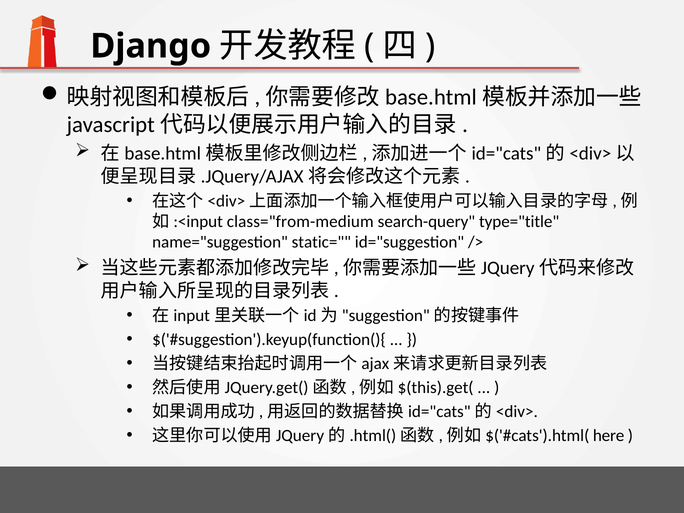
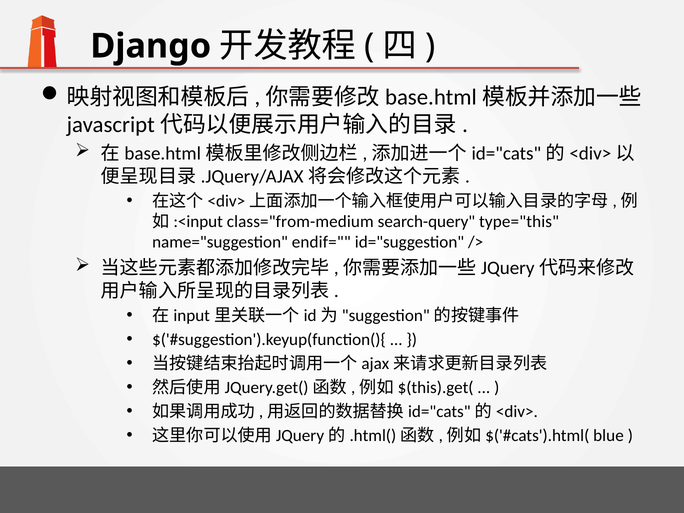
type="title: type="title -> type="this
static=: static= -> endif=
here: here -> blue
